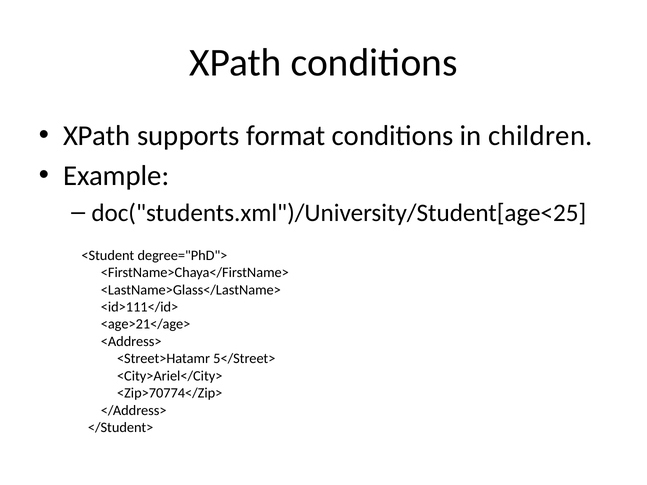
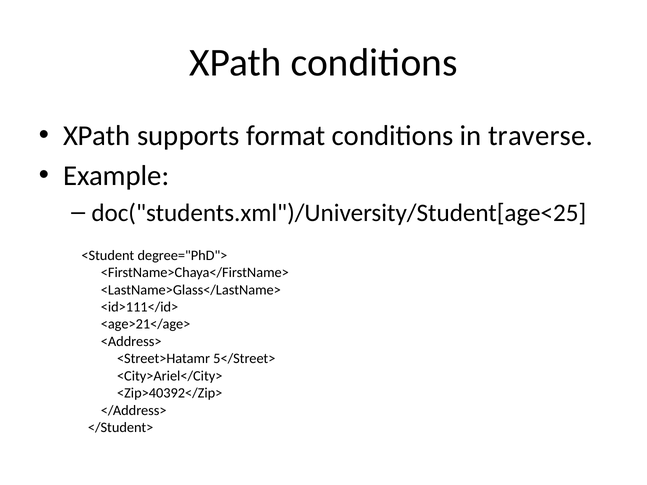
children: children -> traverse
<Zip>70774</Zip>: <Zip>70774</Zip> -> <Zip>40392</Zip>
